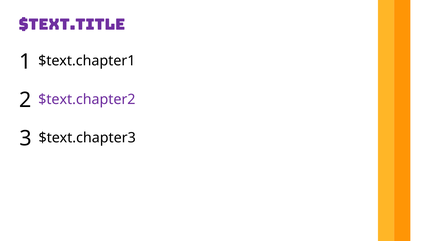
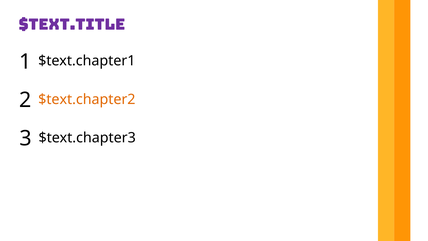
$text.chapter2 colour: purple -> orange
